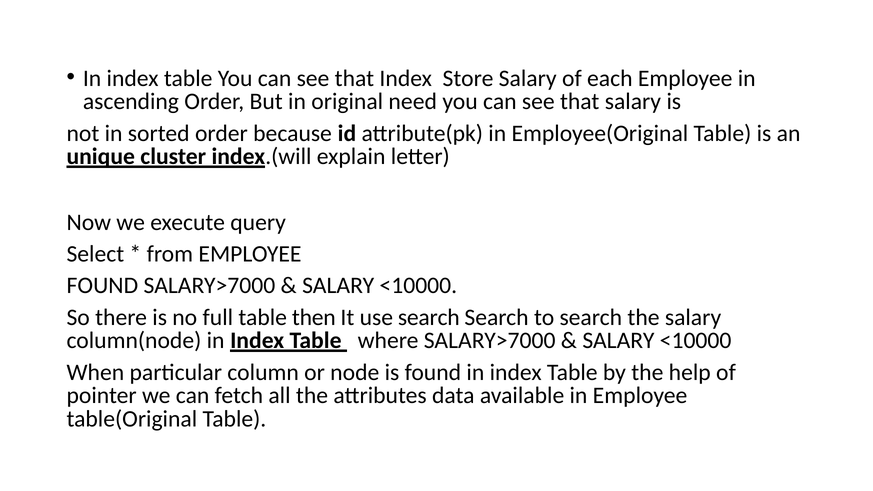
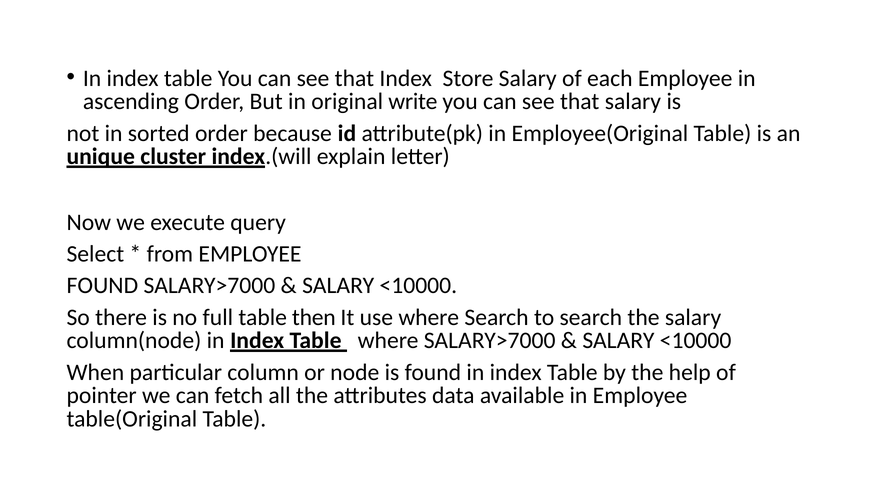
need: need -> write
use search: search -> where
